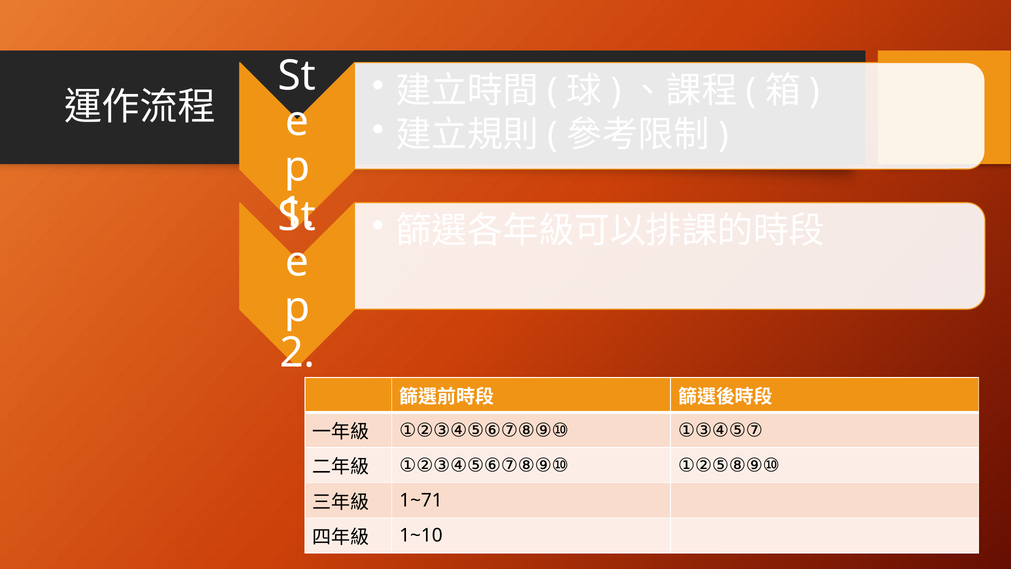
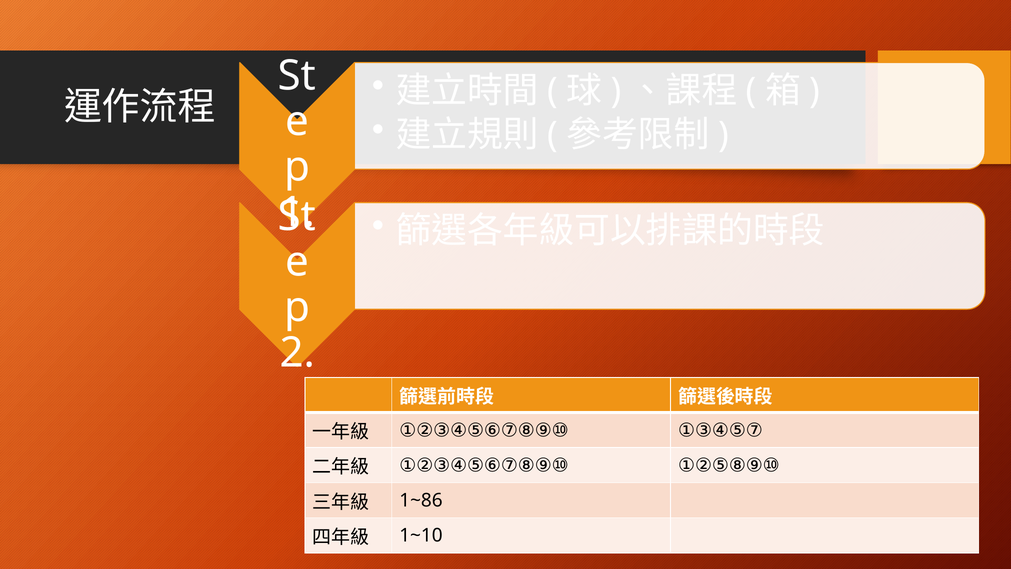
1~71: 1~71 -> 1~86
